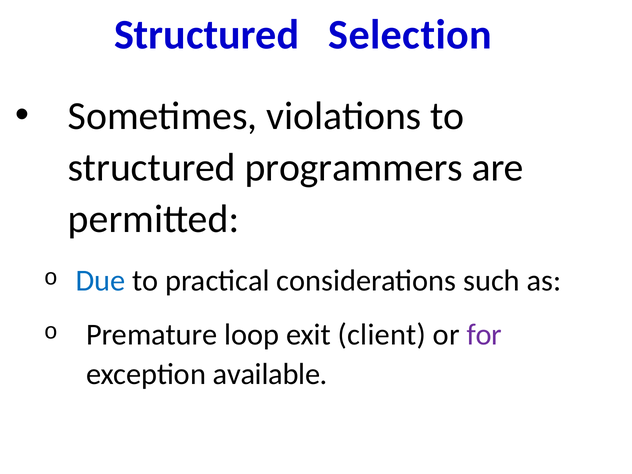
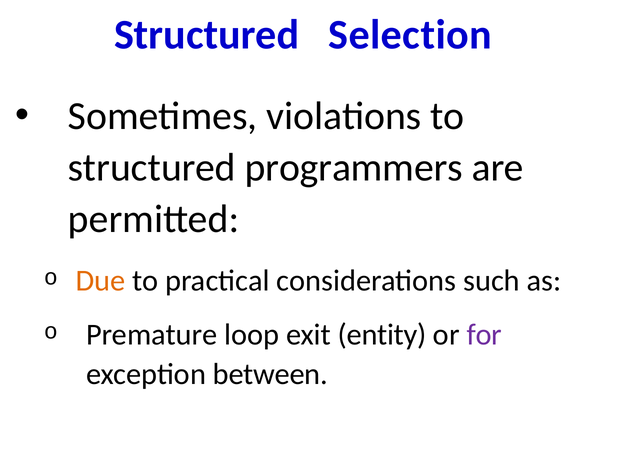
Due colour: blue -> orange
client: client -> entity
available: available -> between
